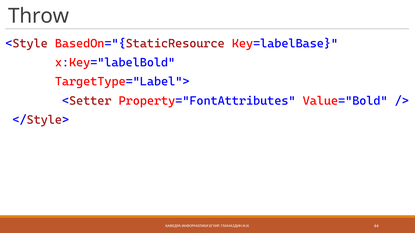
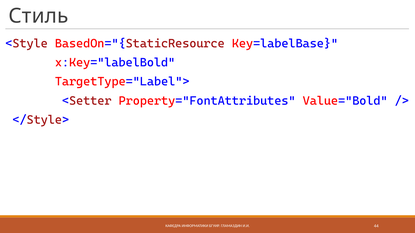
Throw: Throw -> Стиль
